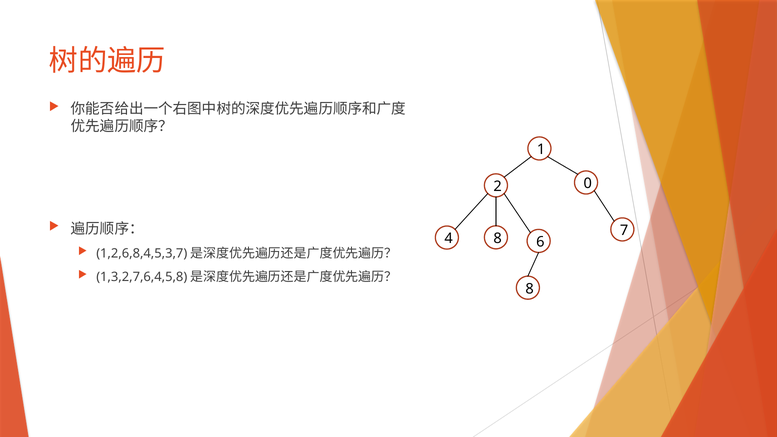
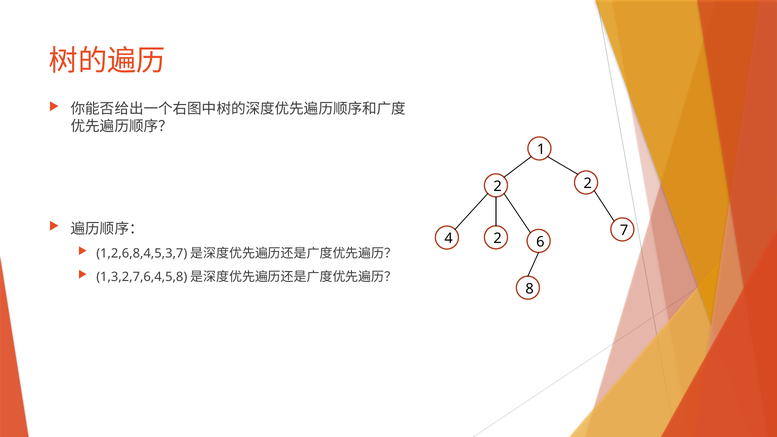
2 0: 0 -> 2
4 8: 8 -> 2
